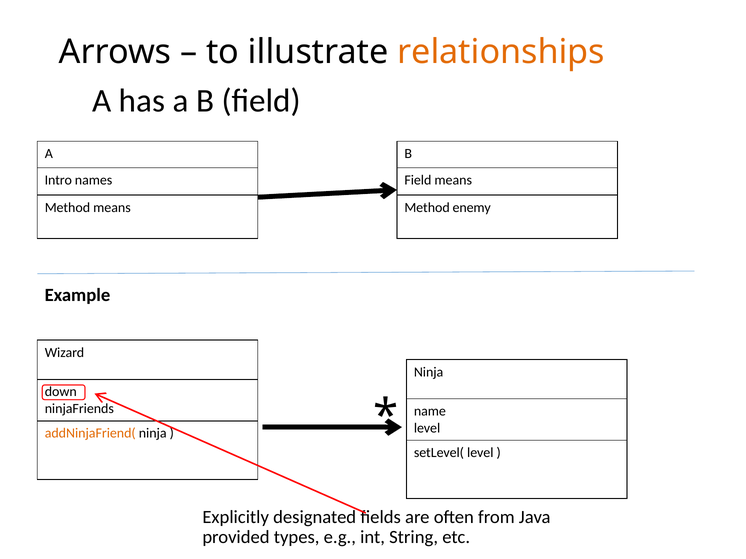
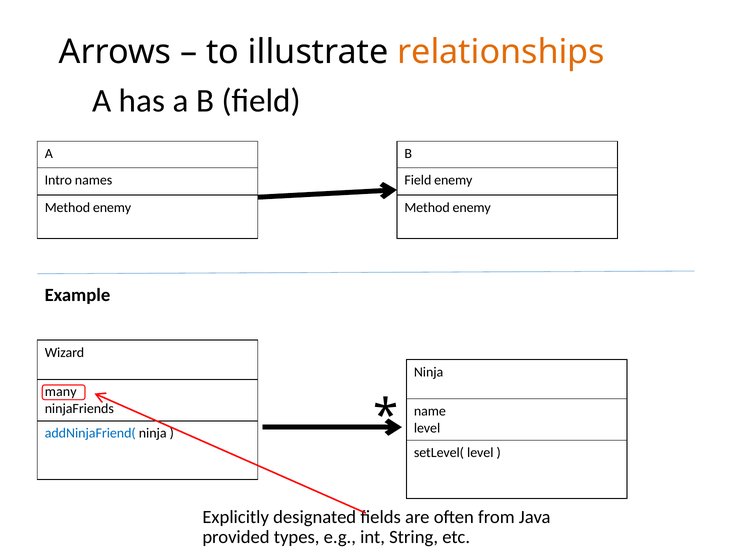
Field means: means -> enemy
means at (112, 208): means -> enemy
down: down -> many
addNinjaFriend( colour: orange -> blue
